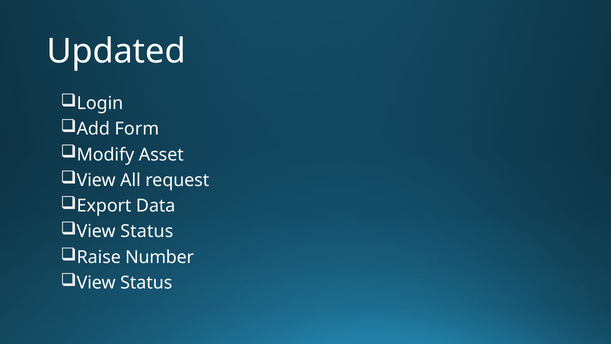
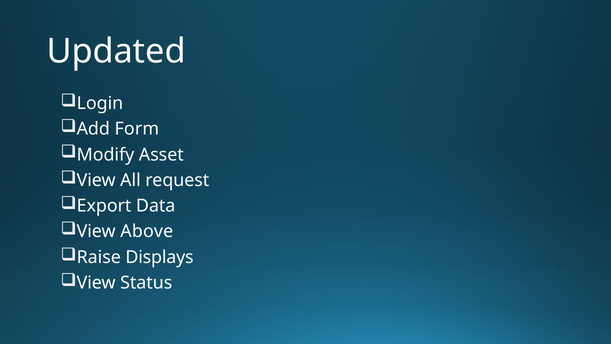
Status at (147, 231): Status -> Above
Number: Number -> Displays
